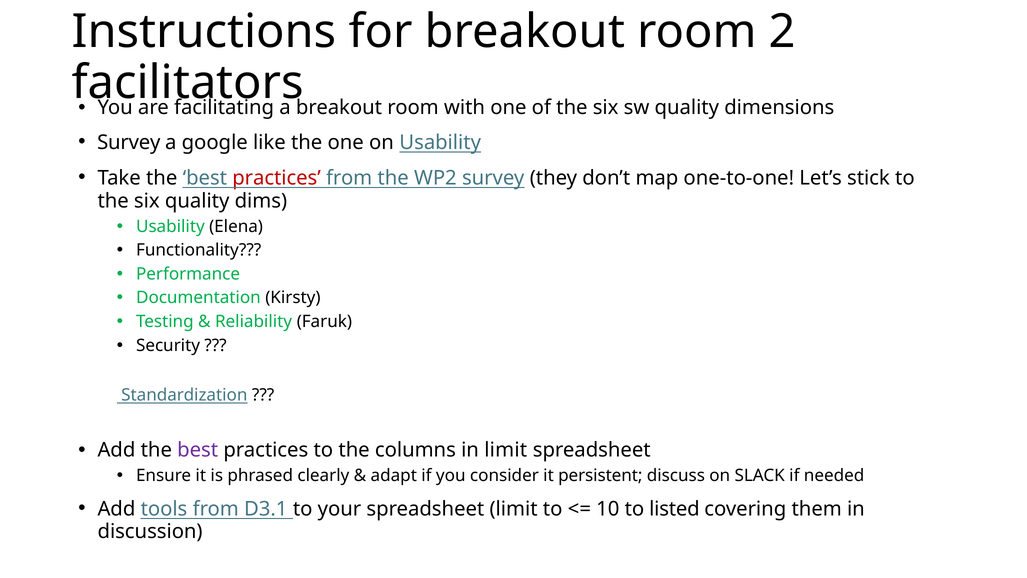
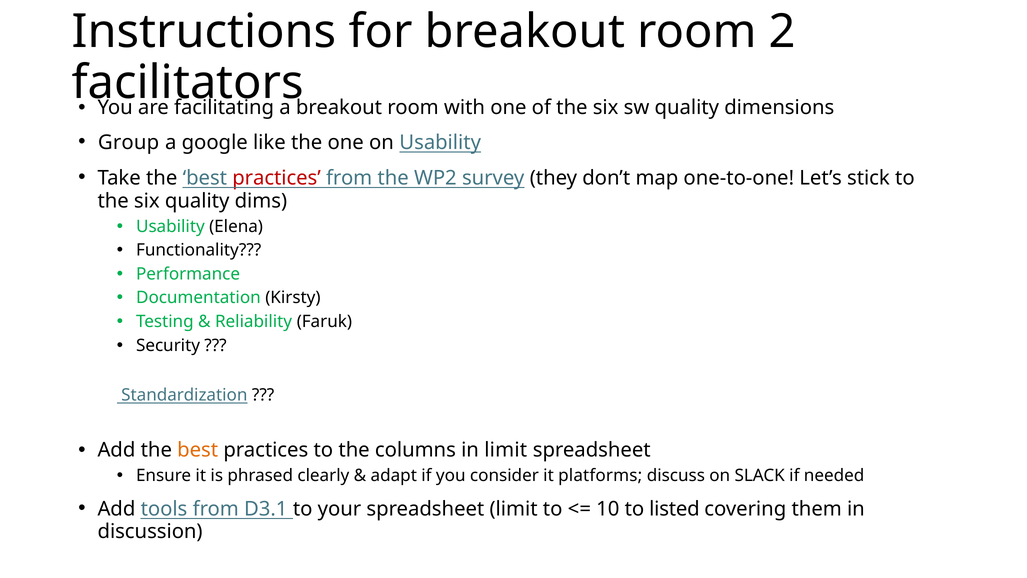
Survey at (129, 143): Survey -> Group
best at (198, 450) colour: purple -> orange
persistent: persistent -> platforms
